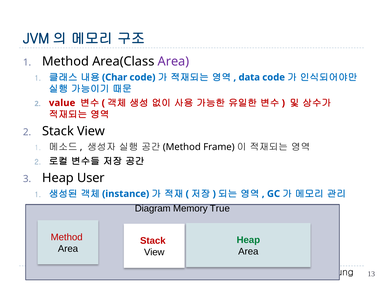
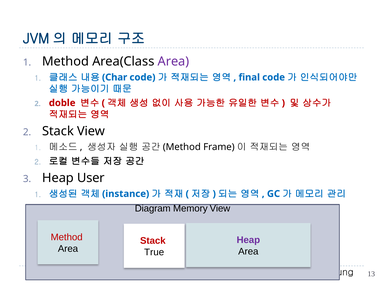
data: data -> final
value: value -> doble
Memory True: True -> View
Heap at (248, 240) colour: green -> purple
View at (154, 252): View -> True
